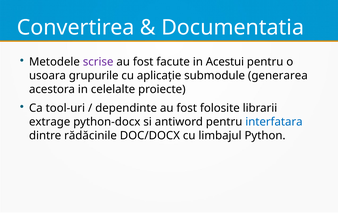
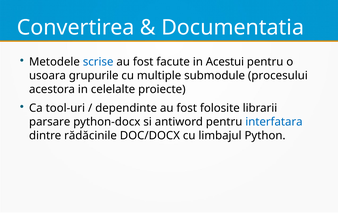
scrise colour: purple -> blue
aplicație: aplicație -> multiple
generarea: generarea -> procesului
extrage: extrage -> parsare
